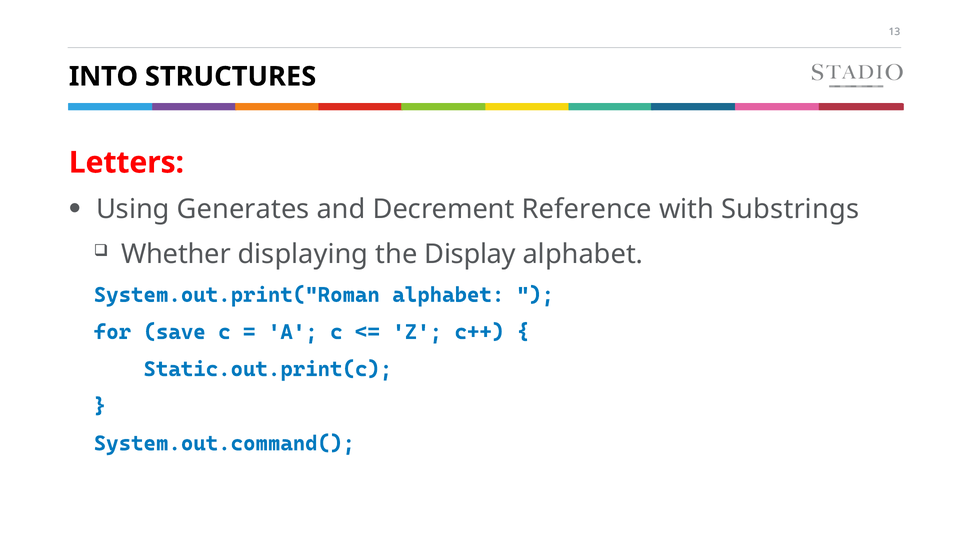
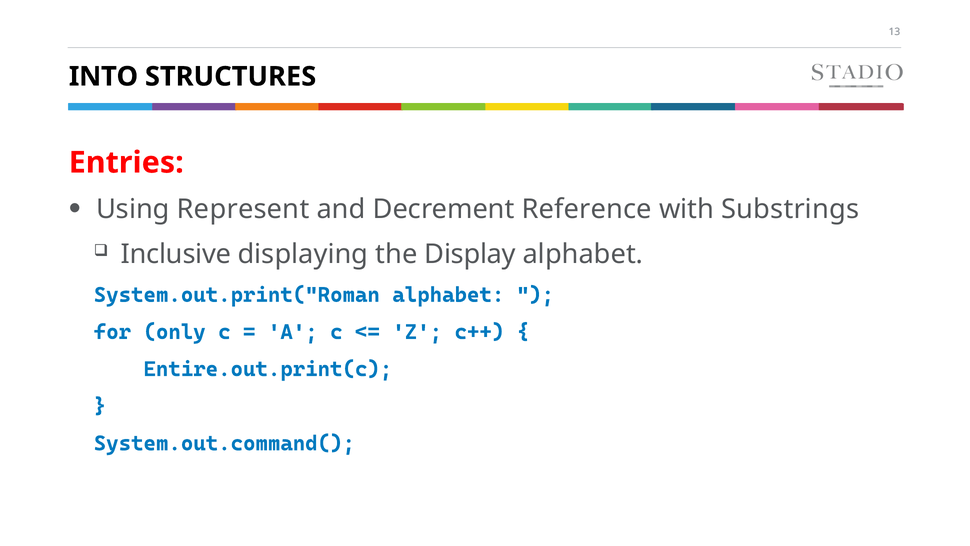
Letters: Letters -> Entries
Generates: Generates -> Represent
Whether: Whether -> Inclusive
save: save -> only
Static.out.print(c: Static.out.print(c -> Entire.out.print(c
